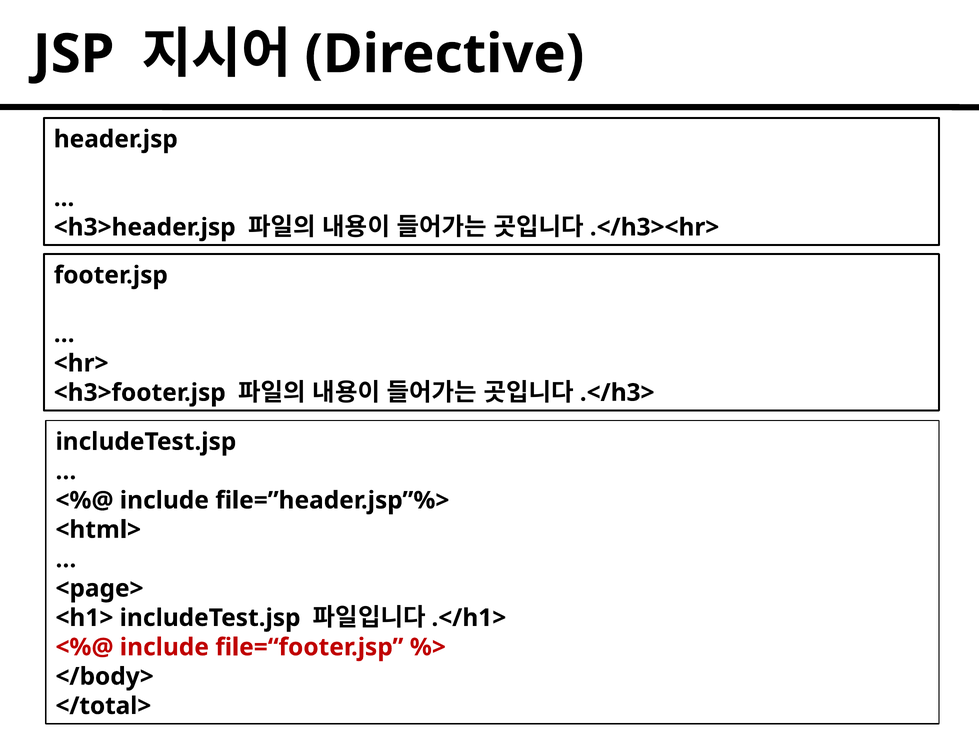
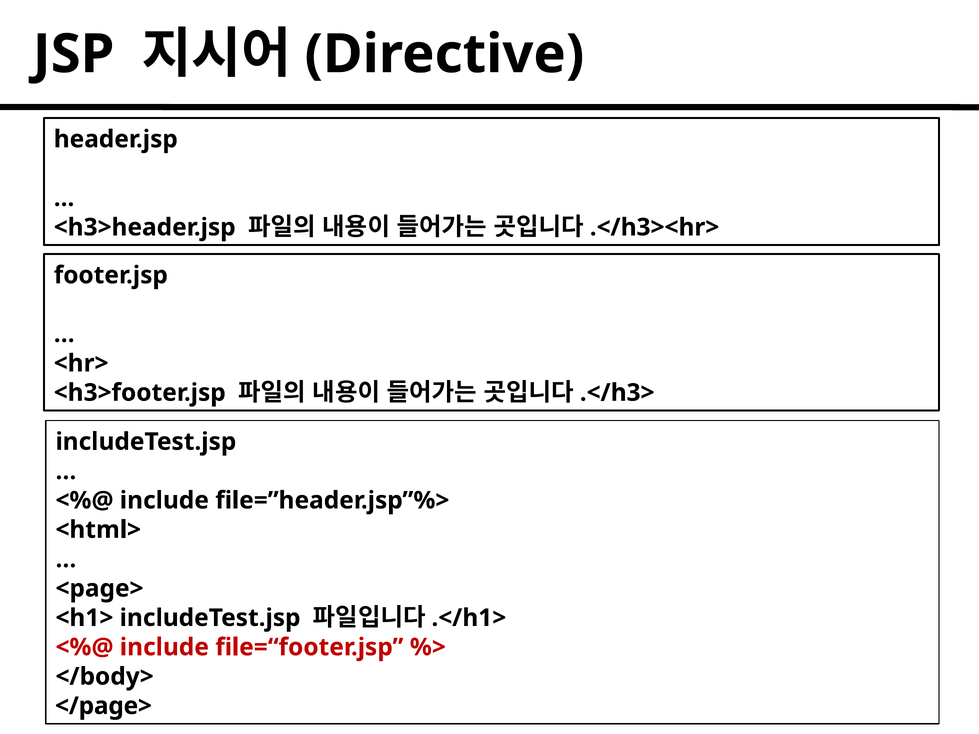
</total>: </total> -> </page>
